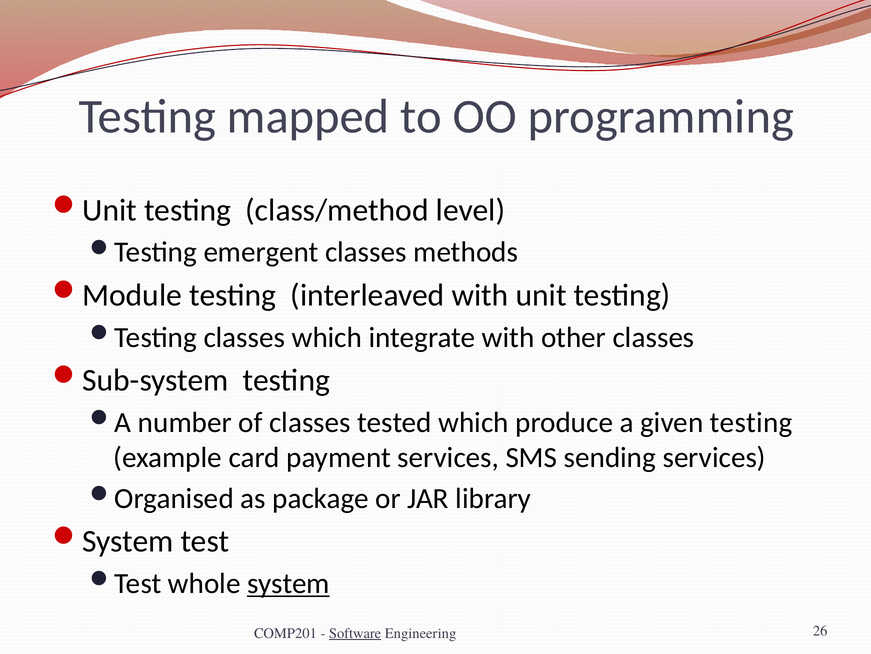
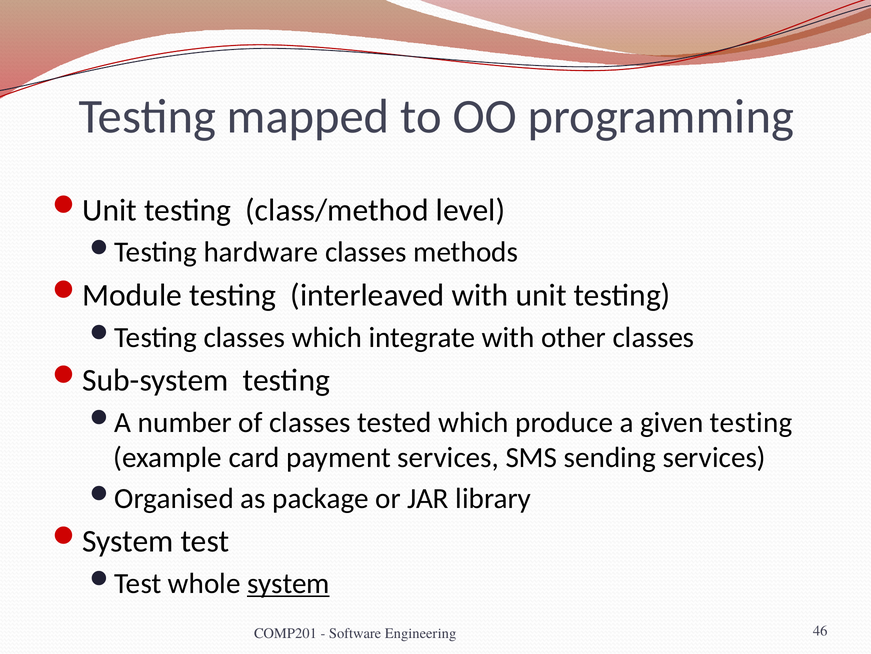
emergent: emergent -> hardware
Software underline: present -> none
26: 26 -> 46
